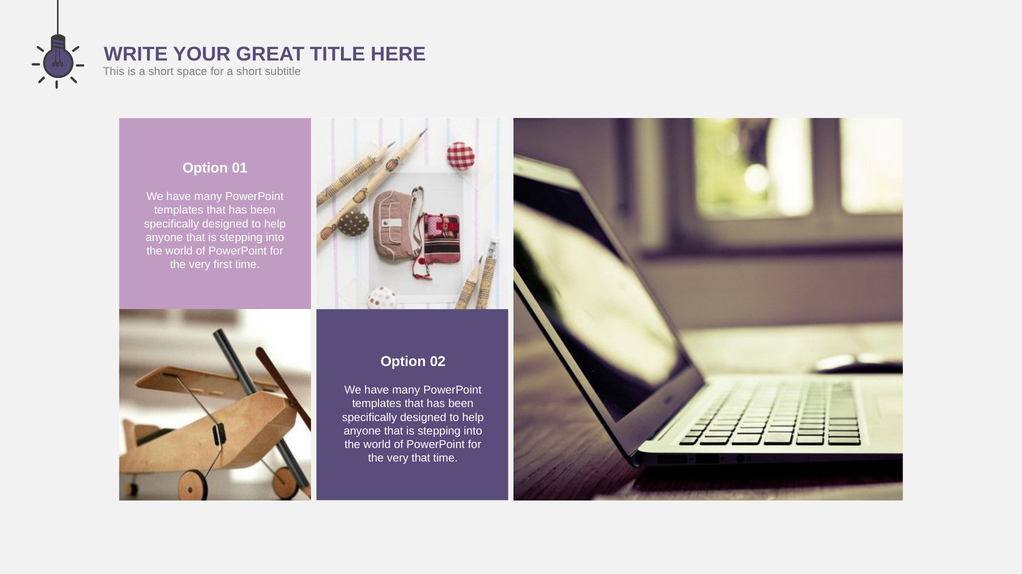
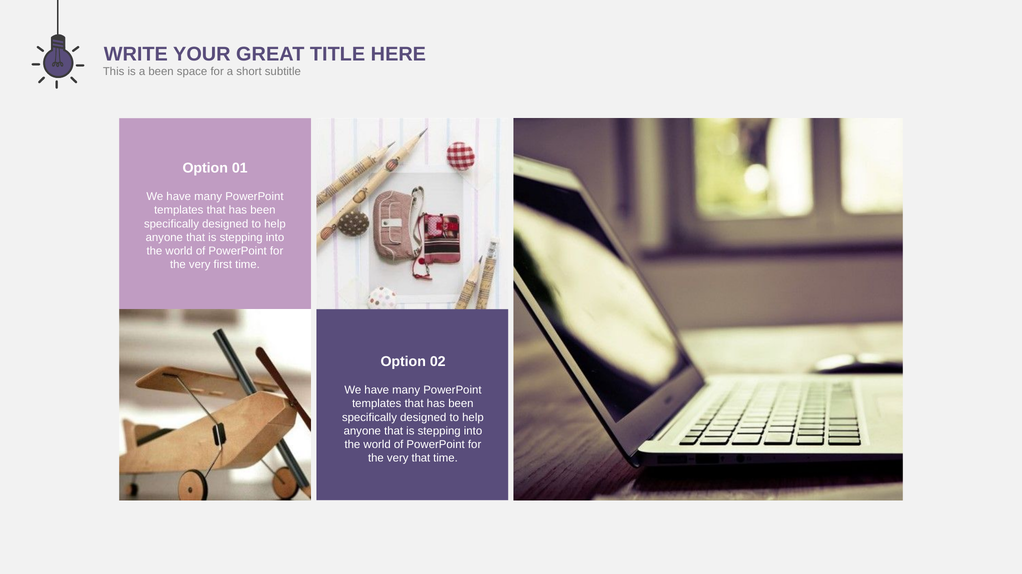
is a short: short -> been
